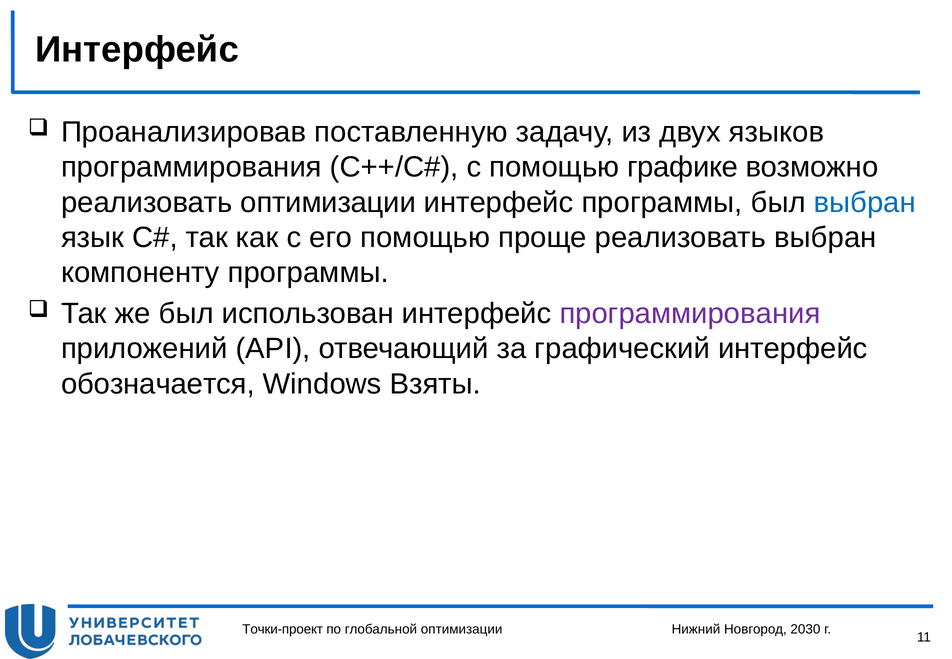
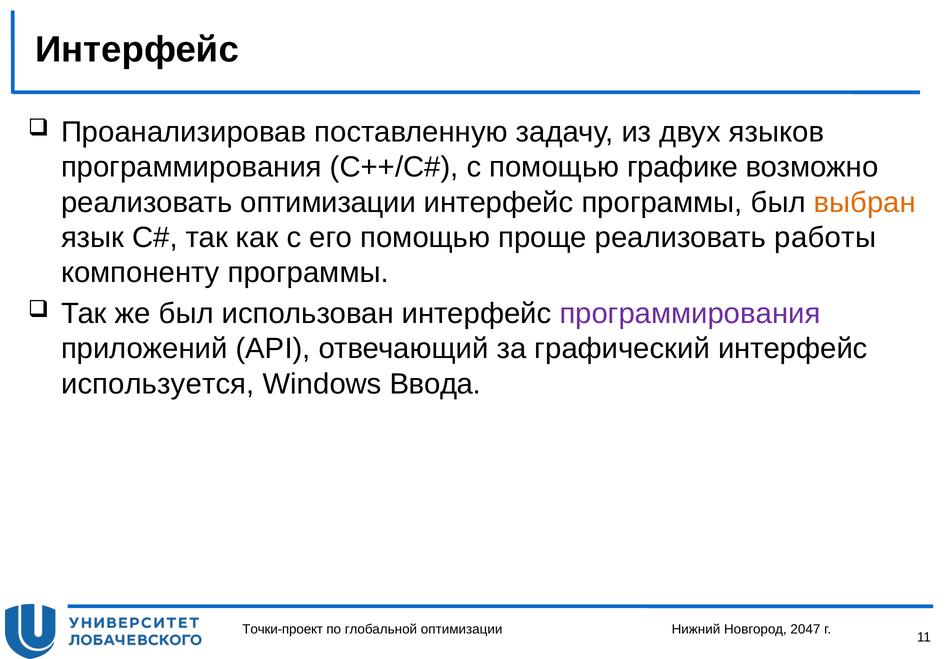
выбран at (865, 202) colour: blue -> orange
реализовать выбран: выбран -> работы
обозначается: обозначается -> используется
Взяты: Взяты -> Ввода
2030: 2030 -> 2047
